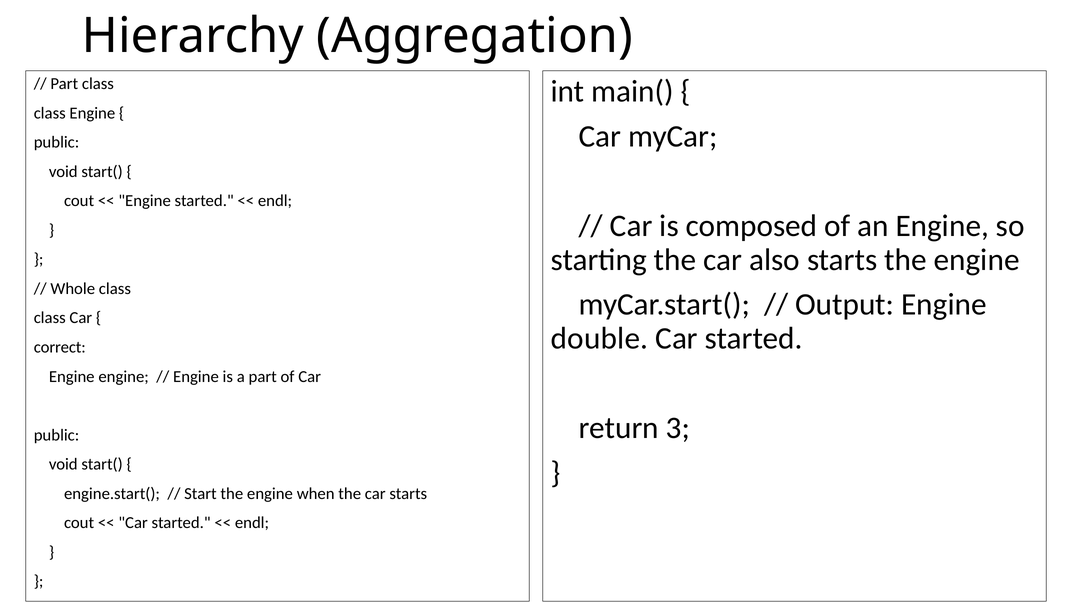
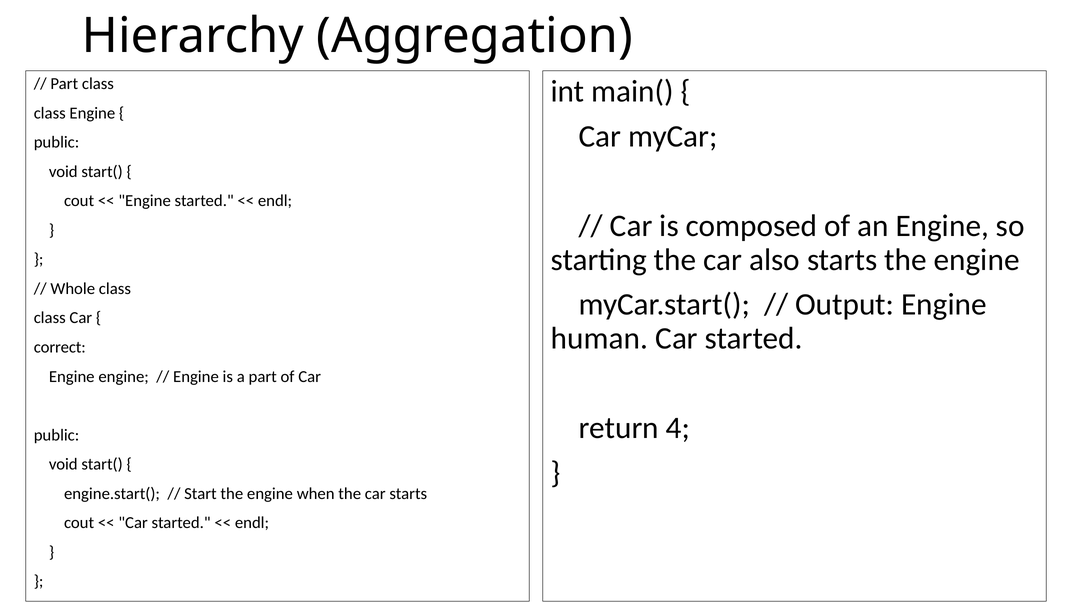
double: double -> human
3: 3 -> 4
